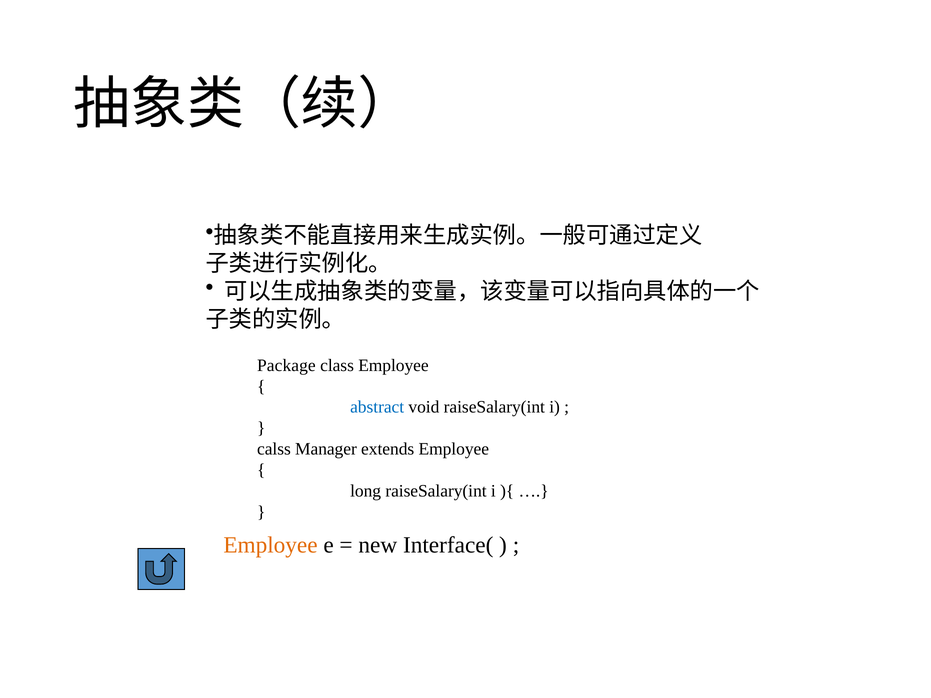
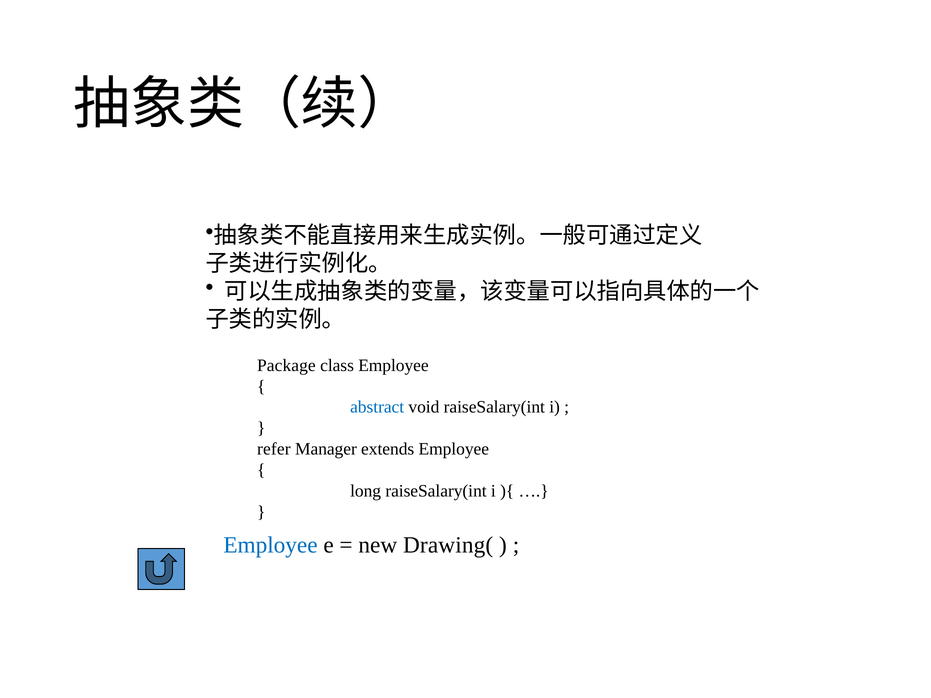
calss: calss -> refer
Employee at (270, 545) colour: orange -> blue
Interface(: Interface( -> Drawing(
